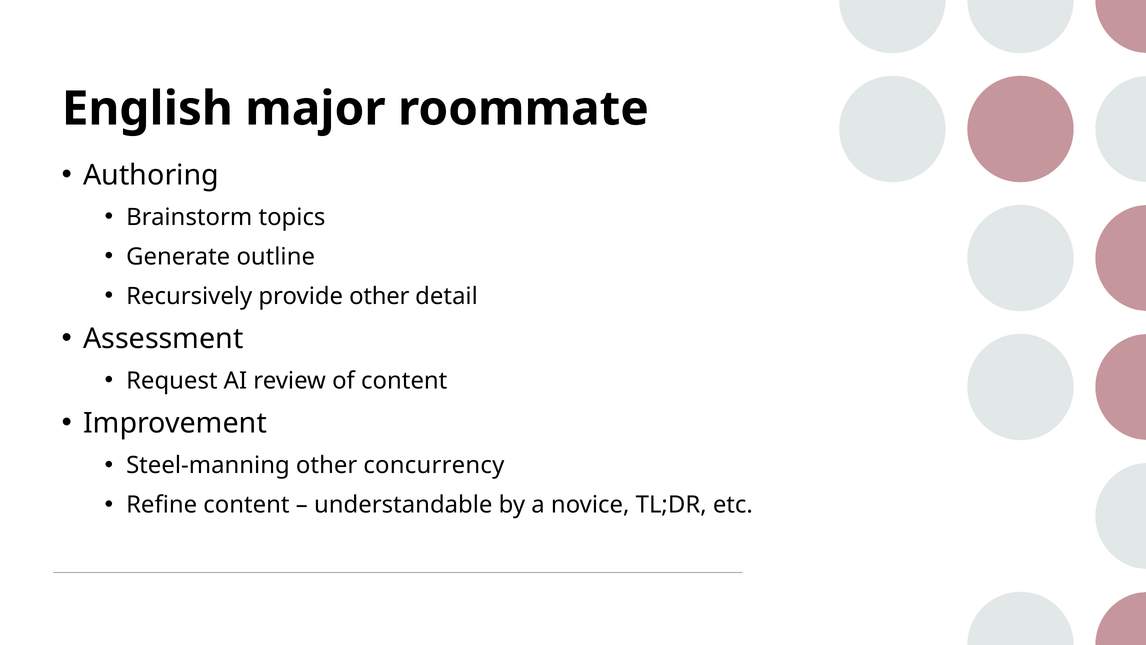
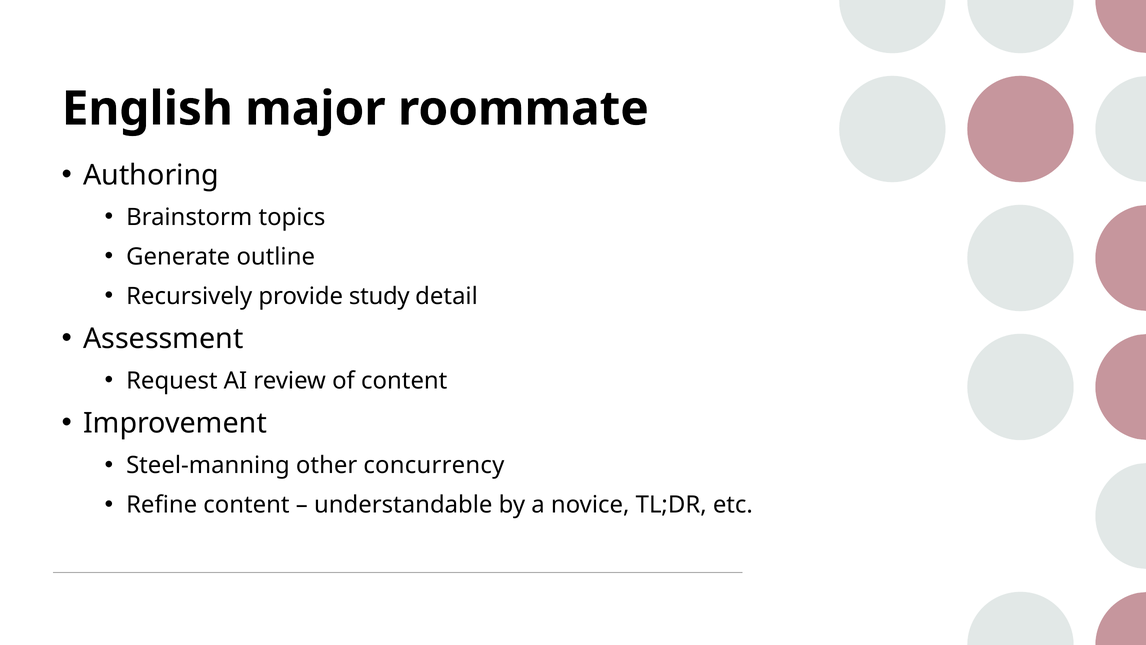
provide other: other -> study
